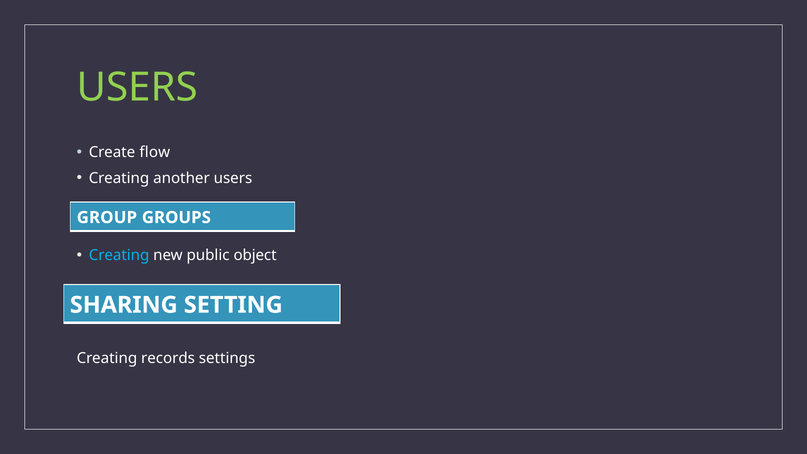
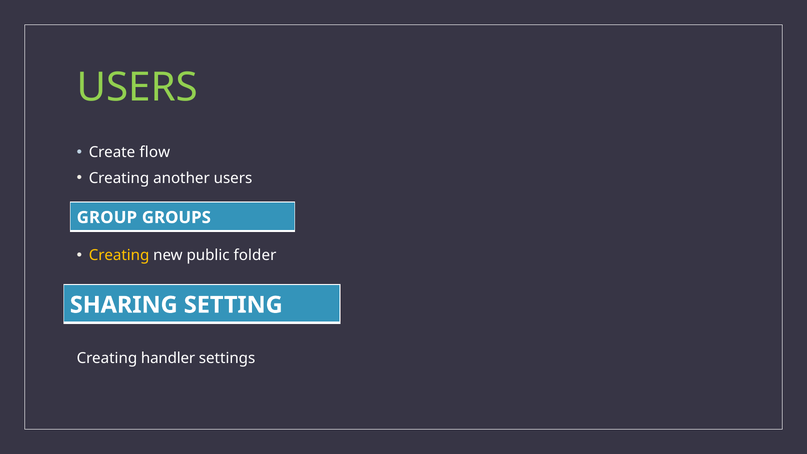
Creating at (119, 255) colour: light blue -> yellow
object: object -> folder
records: records -> handler
